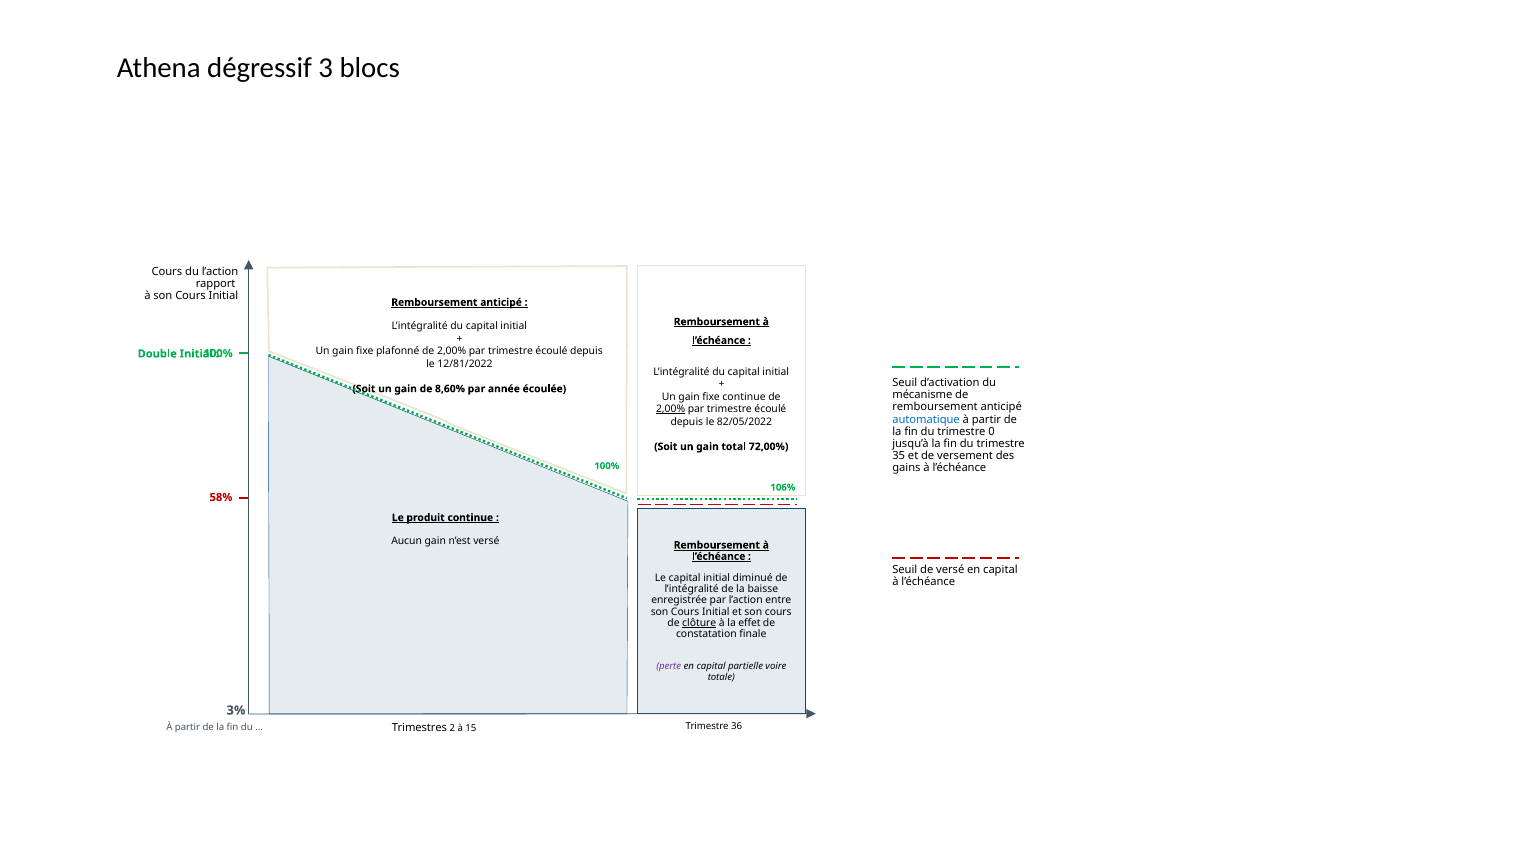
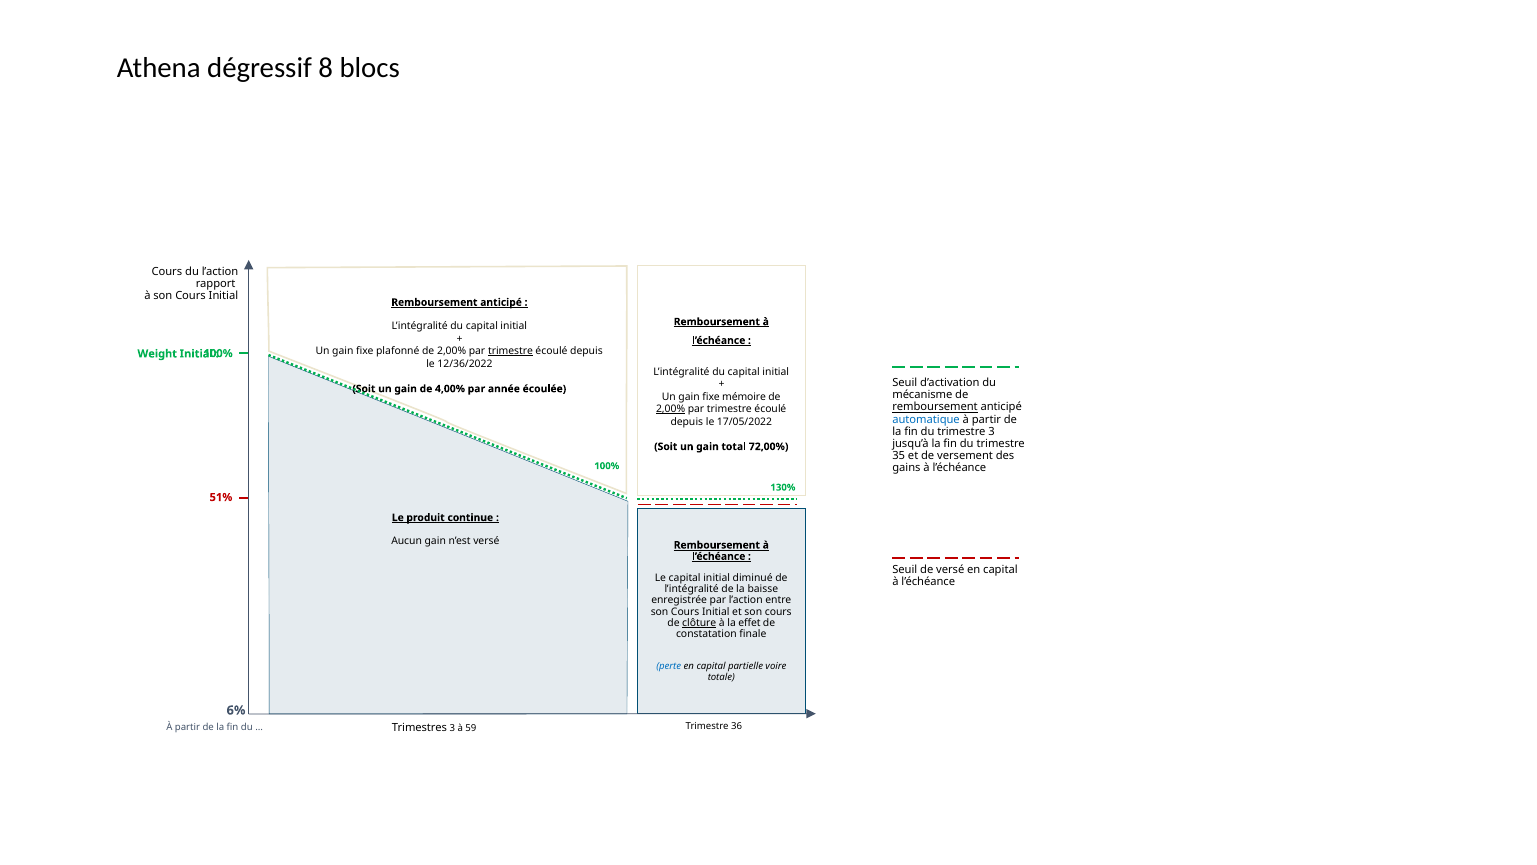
3: 3 -> 8
trimestre at (510, 351) underline: none -> present
Double: Double -> Weight
12/81/2022: 12/81/2022 -> 12/36/2022
8,60%: 8,60% -> 4,00%
fixe continue: continue -> mémoire
remboursement at (935, 407) underline: none -> present
82/05/2022: 82/05/2022 -> 17/05/2022
trimestre 0: 0 -> 3
106%: 106% -> 130%
58%: 58% -> 51%
perte colour: purple -> blue
3%: 3% -> 6%
Trimestres 2: 2 -> 3
15: 15 -> 59
